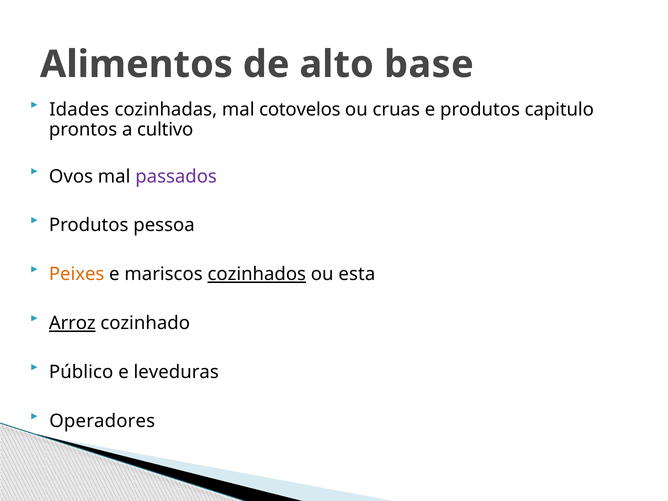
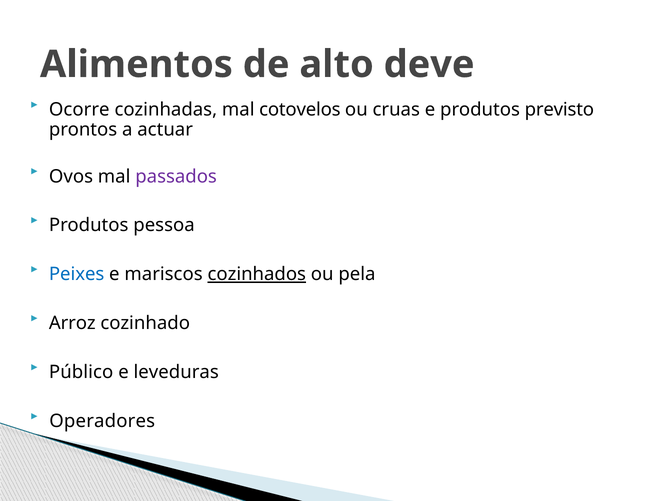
base: base -> deve
Idades: Idades -> Ocorre
capitulo: capitulo -> previsto
cultivo: cultivo -> actuar
Peixes colour: orange -> blue
esta: esta -> pela
Arroz underline: present -> none
